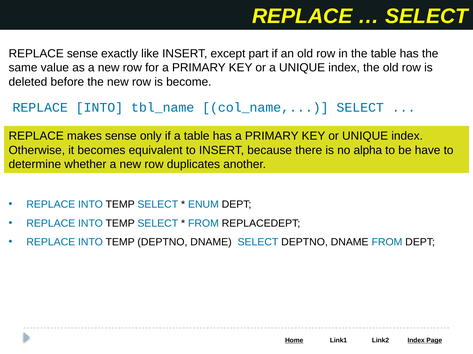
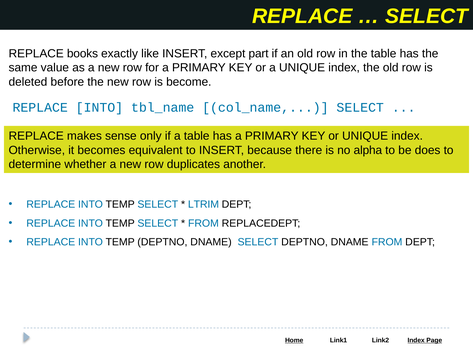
REPLACE sense: sense -> books
have: have -> does
ENUM: ENUM -> LTRIM
